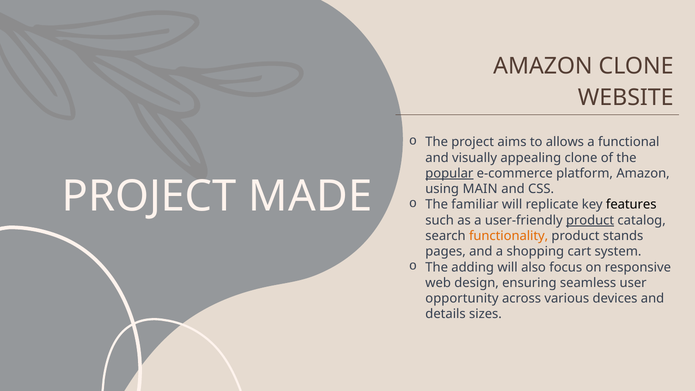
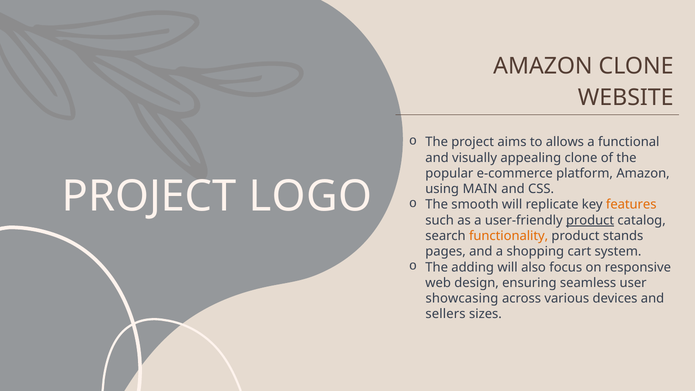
popular underline: present -> none
MADE: MADE -> LOGO
familiar: familiar -> smooth
features colour: black -> orange
opportunity: opportunity -> showcasing
details: details -> sellers
